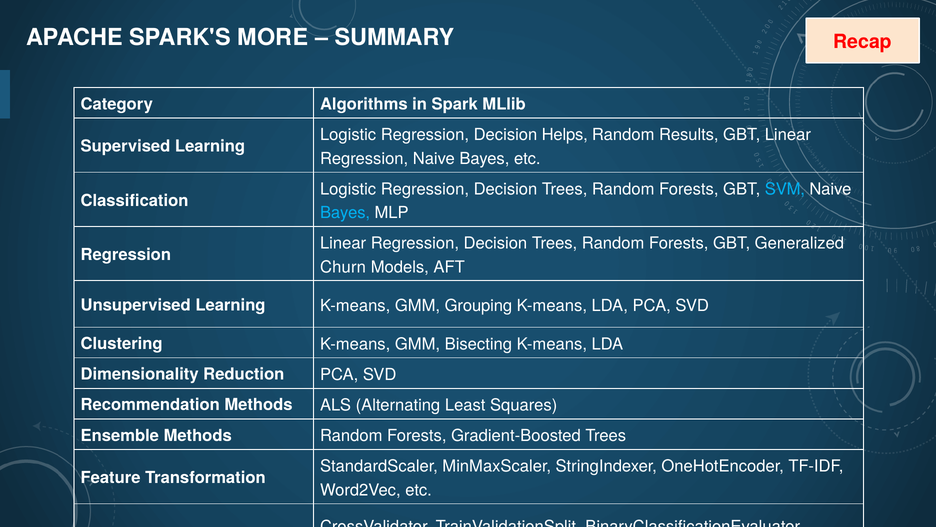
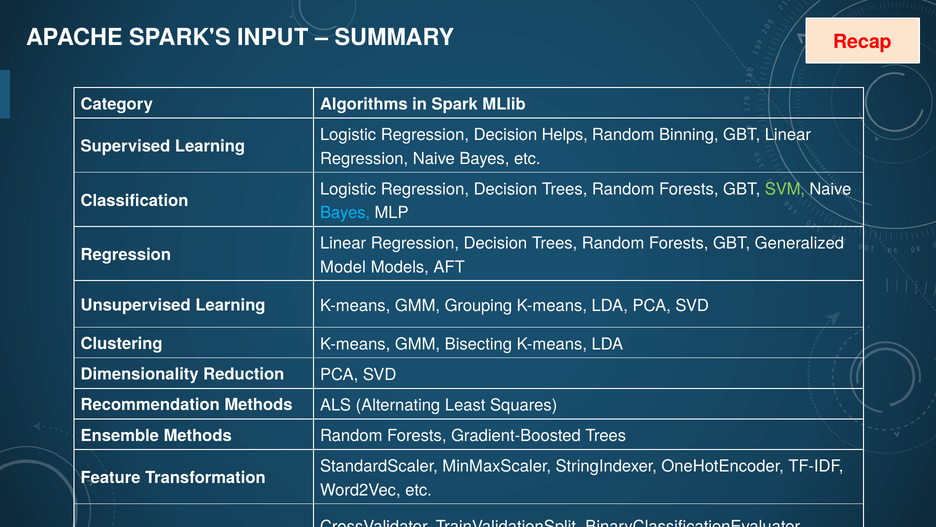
MORE: MORE -> INPUT
Results: Results -> Binning
SVM colour: light blue -> light green
Churn: Churn -> Model
